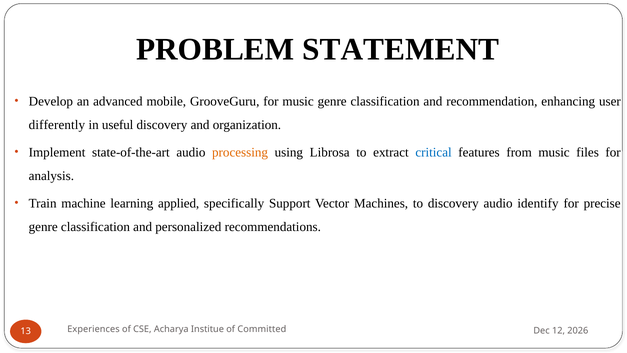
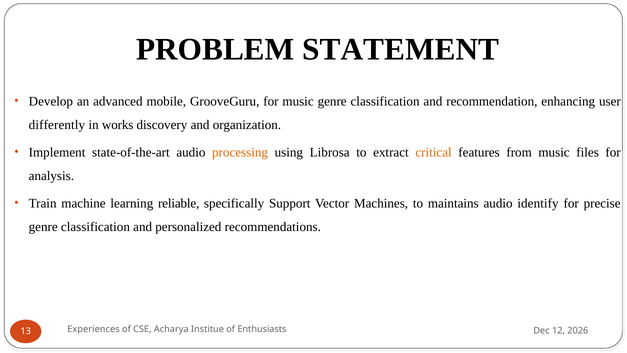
useful: useful -> works
critical colour: blue -> orange
applied: applied -> reliable
to discovery: discovery -> maintains
Committed: Committed -> Enthusiasts
